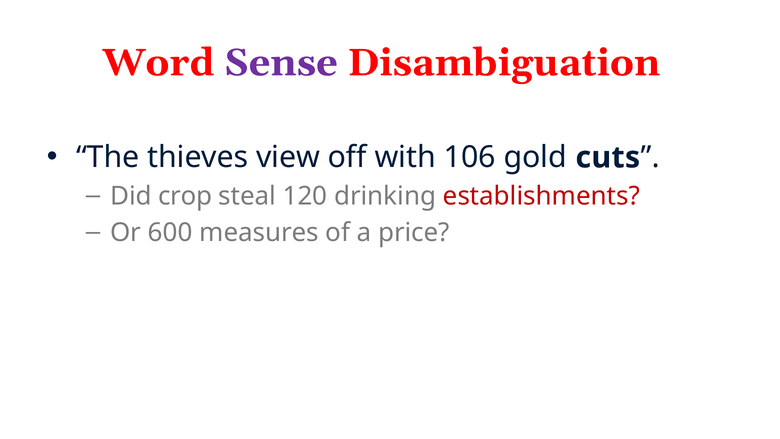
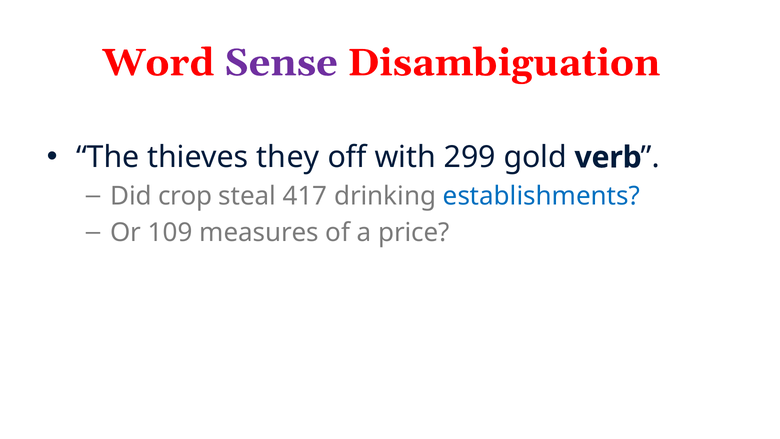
view: view -> they
106: 106 -> 299
cuts: cuts -> verb
120: 120 -> 417
establishments colour: red -> blue
600: 600 -> 109
